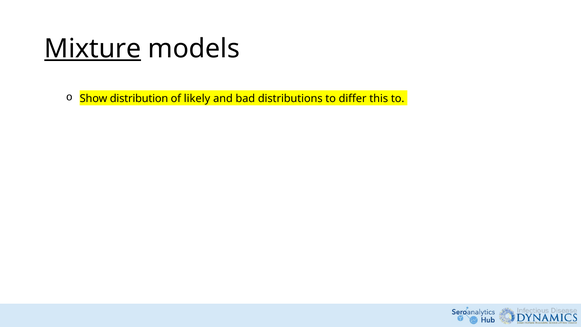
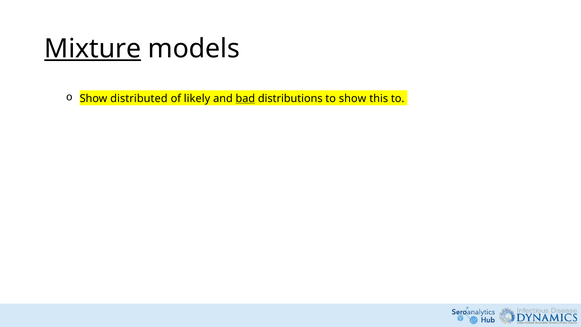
distribution: distribution -> distributed
bad underline: none -> present
to differ: differ -> show
